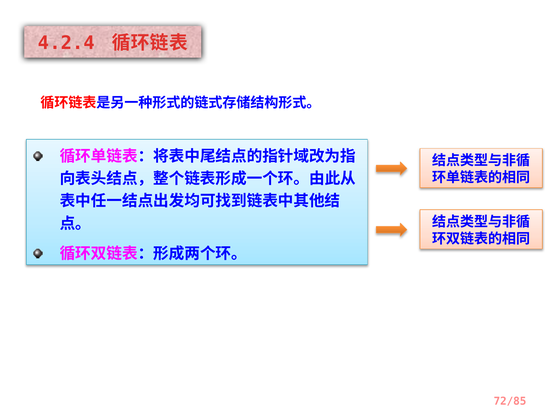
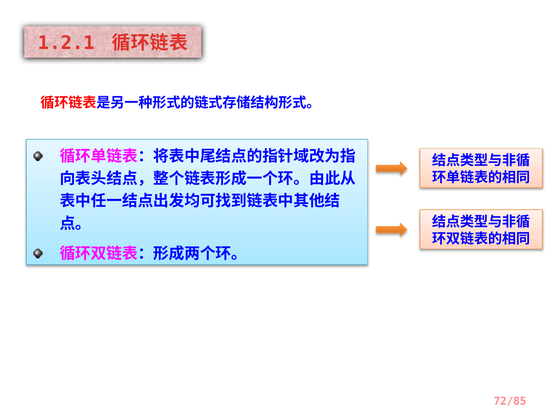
4.2.4: 4.2.4 -> 1.2.1
